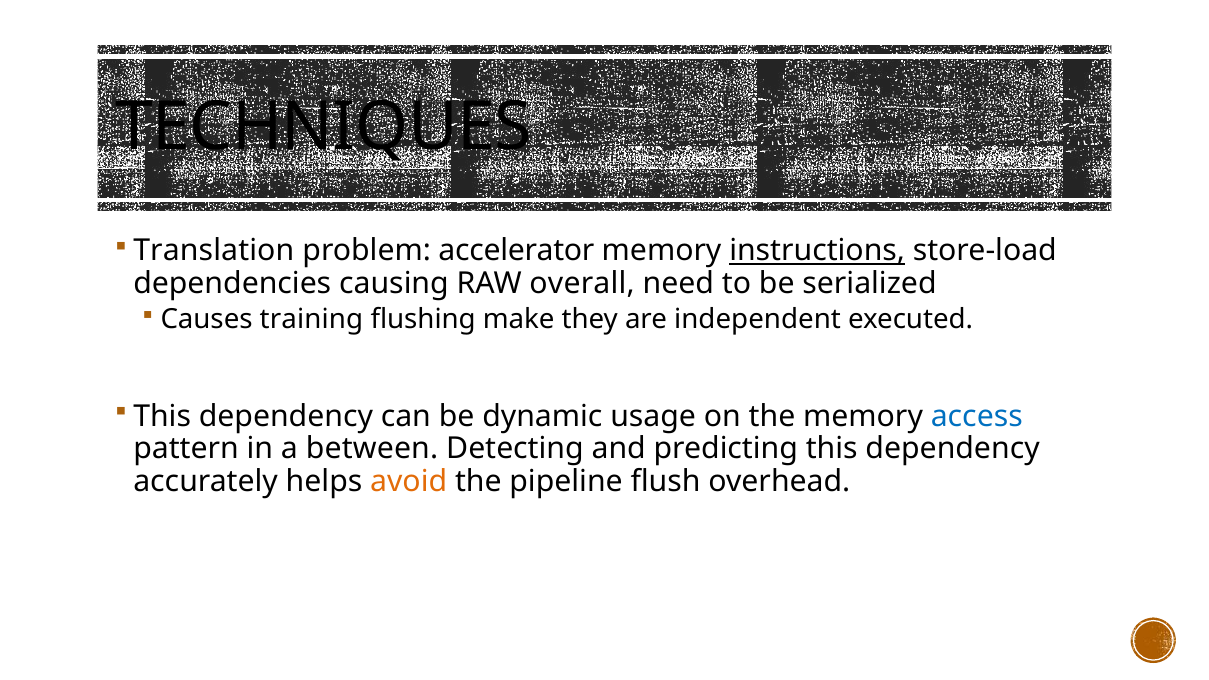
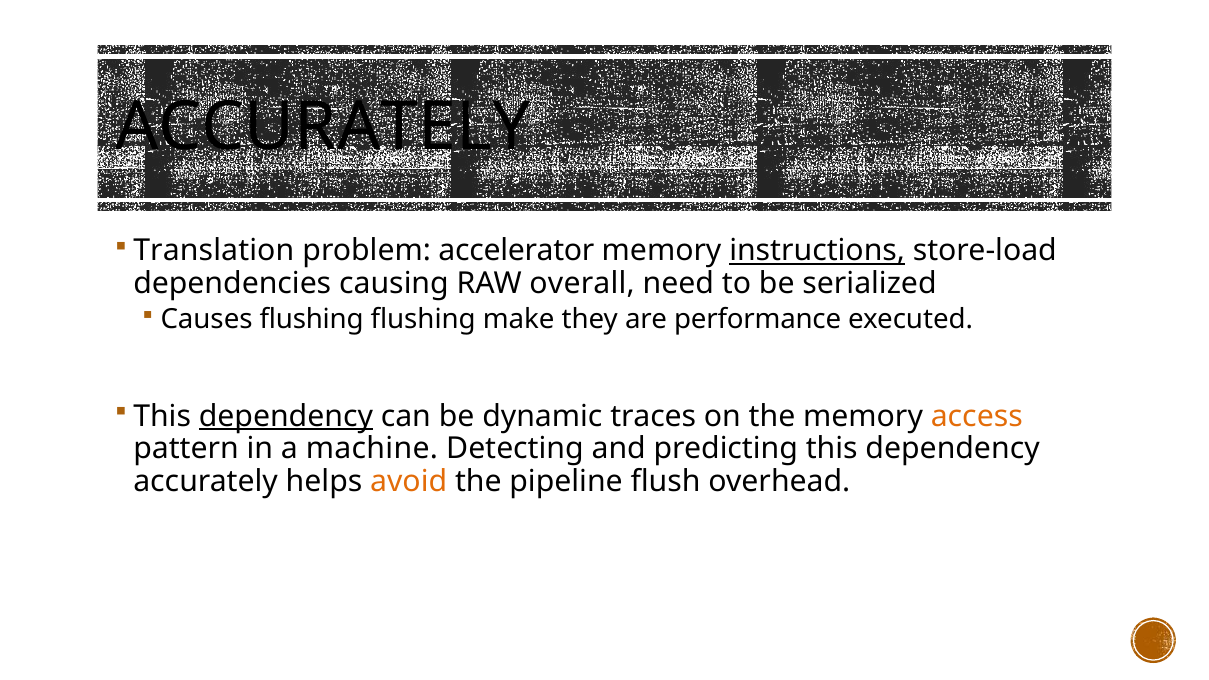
TECHNIQUES at (323, 127): TECHNIQUES -> ACCURATELY
Causes training: training -> flushing
independent: independent -> performance
dependency at (286, 416) underline: none -> present
usage: usage -> traces
access colour: blue -> orange
between: between -> machine
